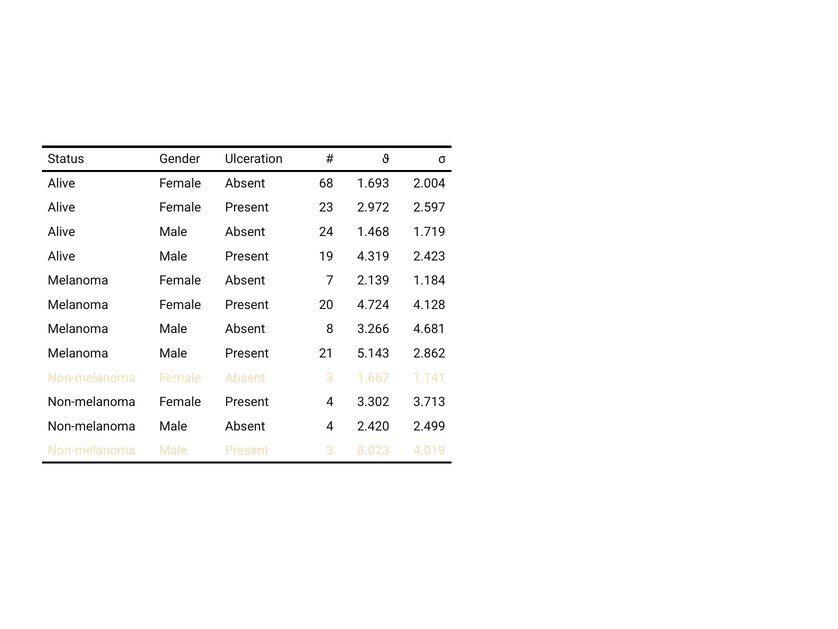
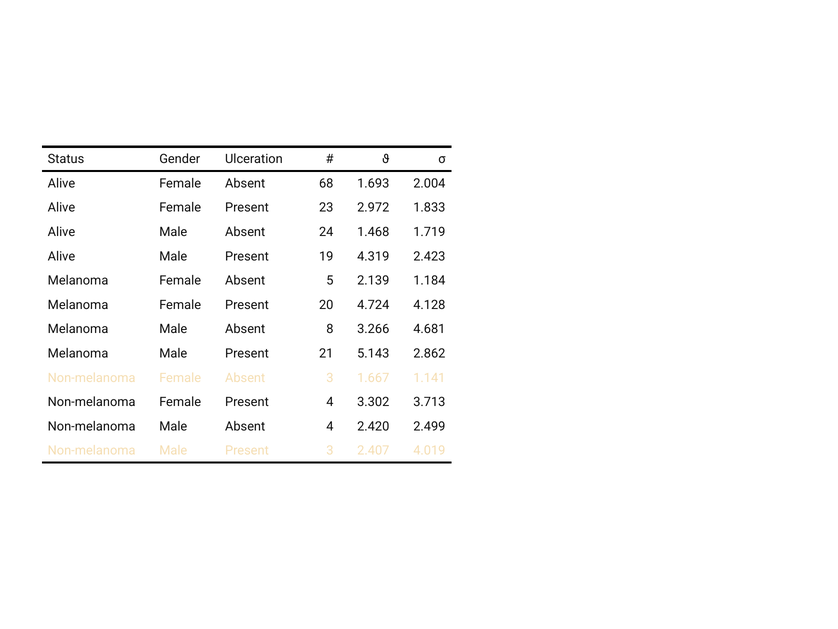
2.597: 2.597 -> 1.833
7: 7 -> 5
8.023: 8.023 -> 2.407
